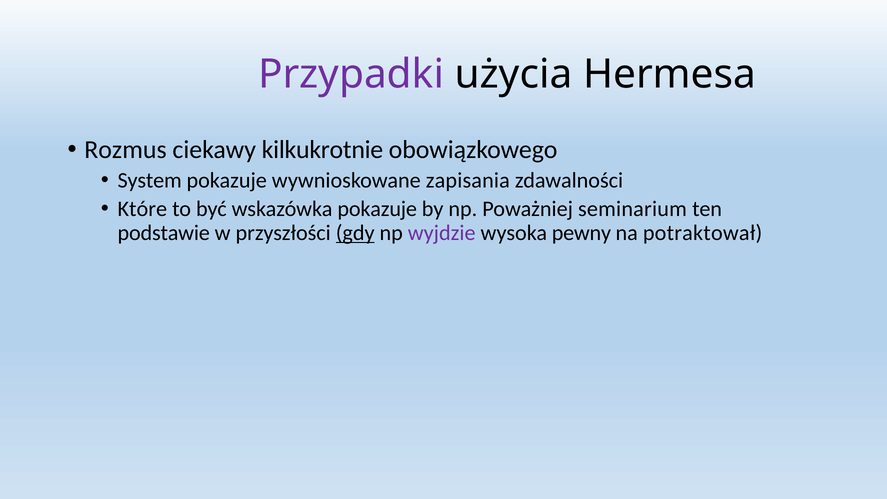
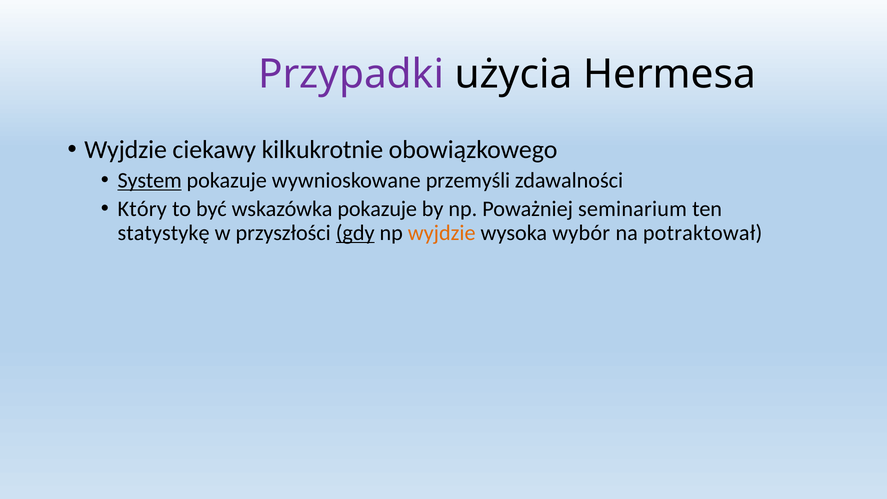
Rozmus at (125, 150): Rozmus -> Wyjdzie
System underline: none -> present
zapisania: zapisania -> przemyśli
Które: Które -> Który
podstawie: podstawie -> statystykę
wyjdzie at (442, 233) colour: purple -> orange
pewny: pewny -> wybór
